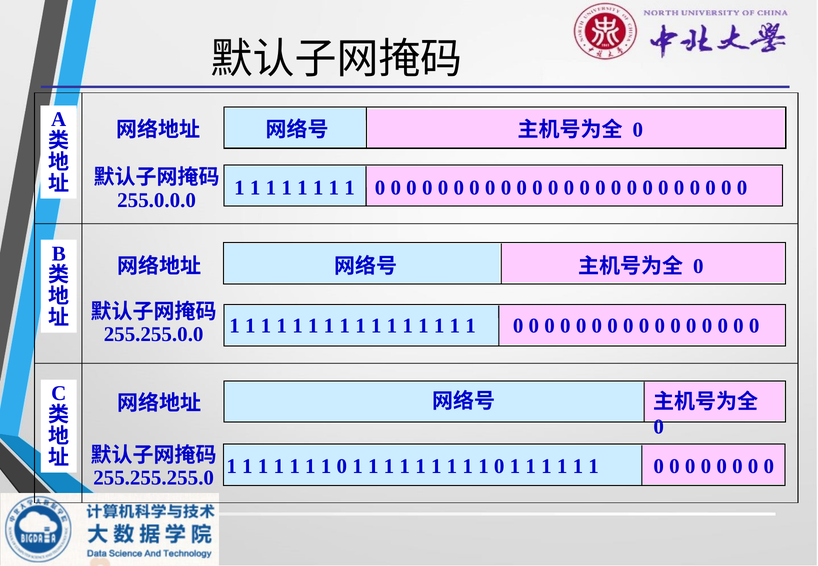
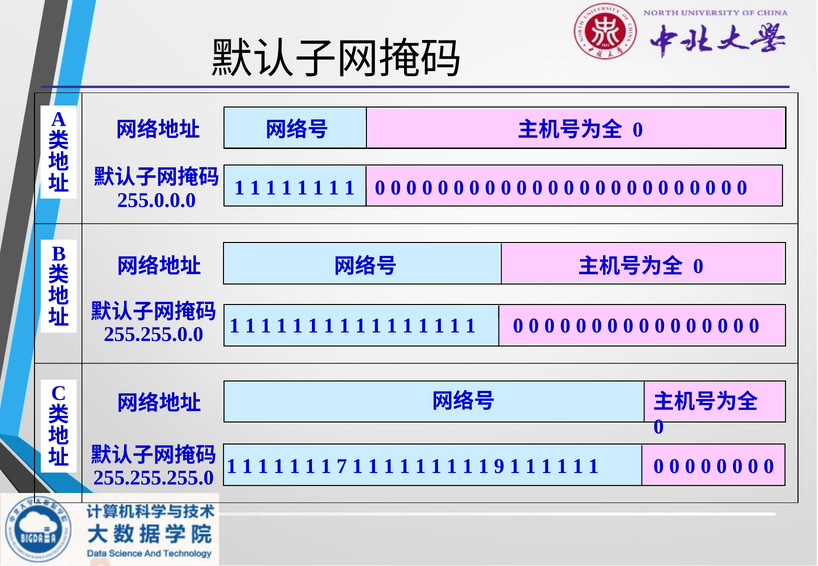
0 at (342, 467): 0 -> 7
0 at (499, 467): 0 -> 9
